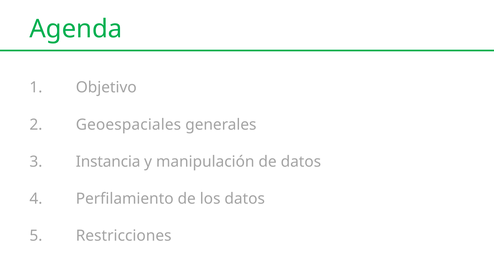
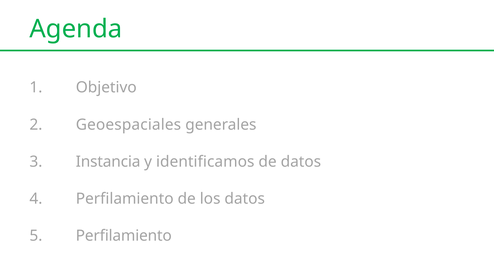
manipulación: manipulación -> identificamos
Restricciones at (124, 236): Restricciones -> Perfilamiento
